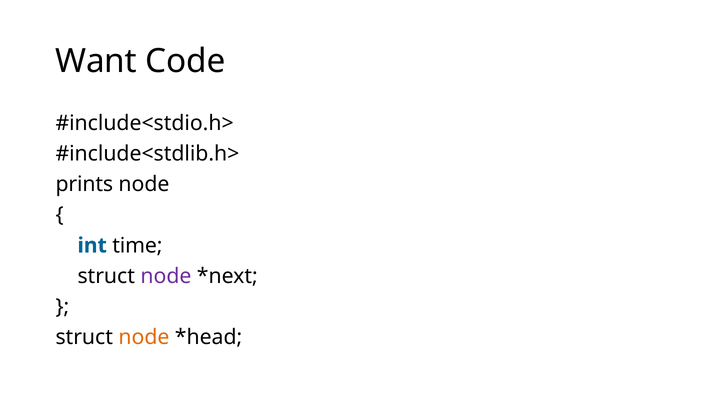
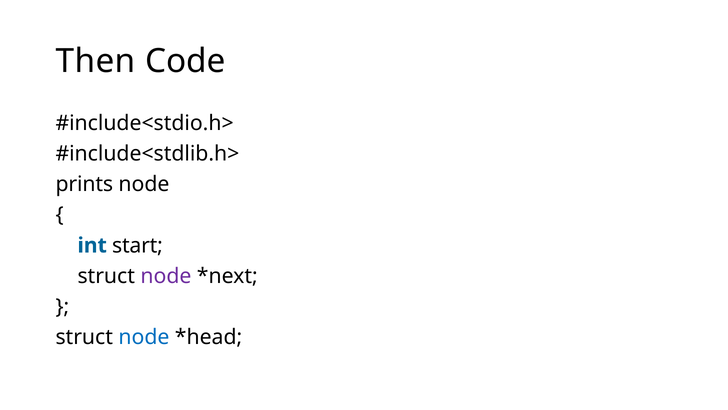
Want: Want -> Then
time: time -> start
node at (144, 337) colour: orange -> blue
